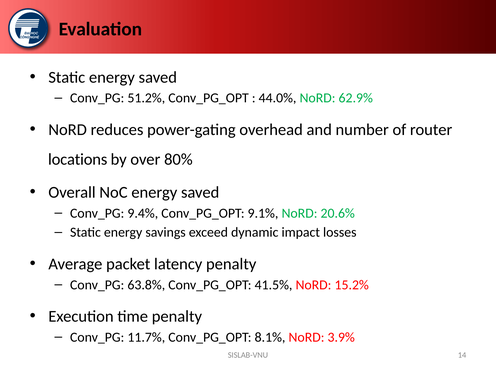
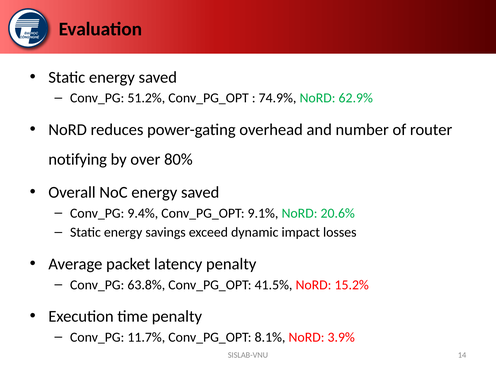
44.0%: 44.0% -> 74.9%
locations: locations -> notifying
